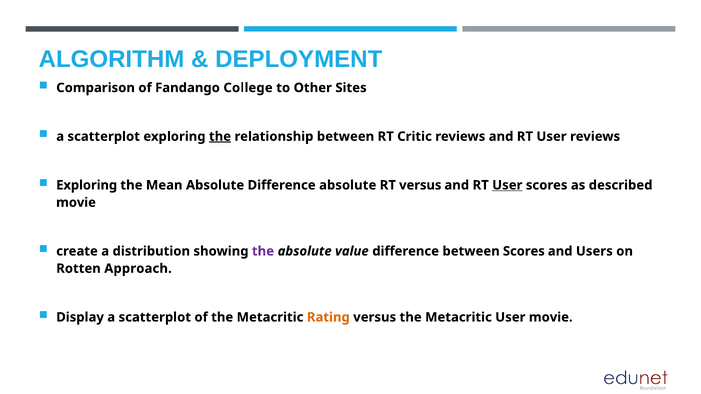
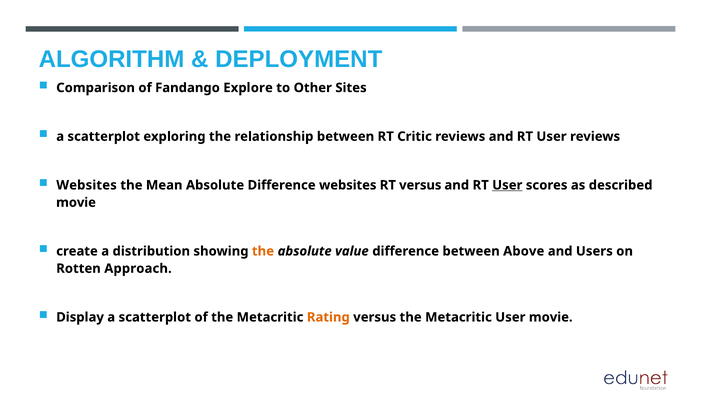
College: College -> Explore
the at (220, 137) underline: present -> none
Exploring at (87, 185): Exploring -> Websites
Difference absolute: absolute -> websites
the at (263, 251) colour: purple -> orange
between Scores: Scores -> Above
